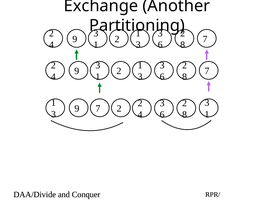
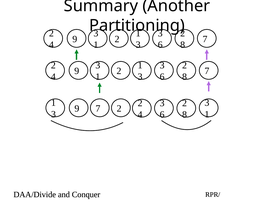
Exchange: Exchange -> Summary
